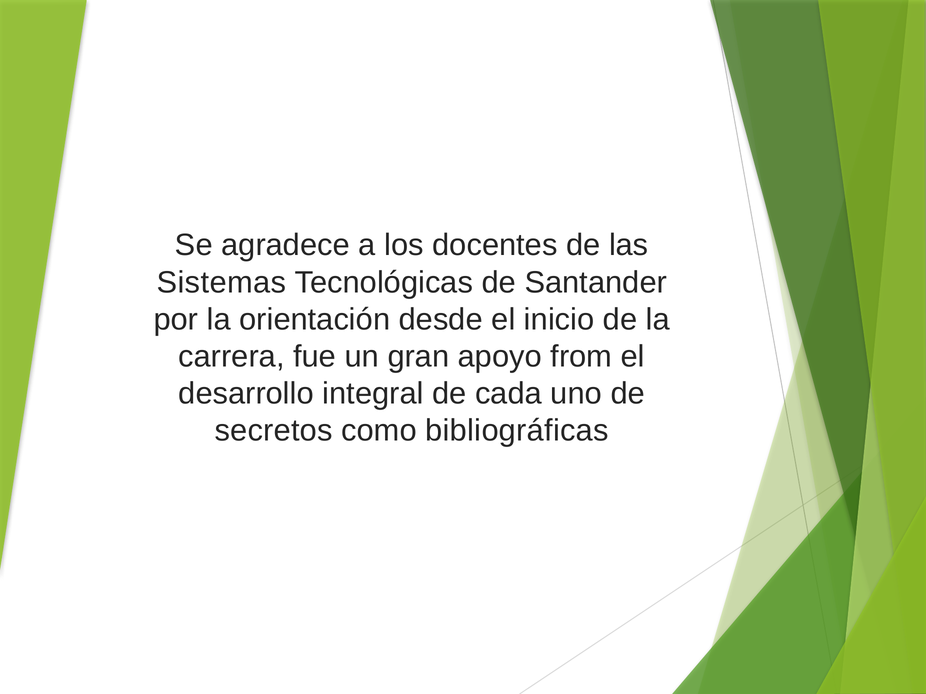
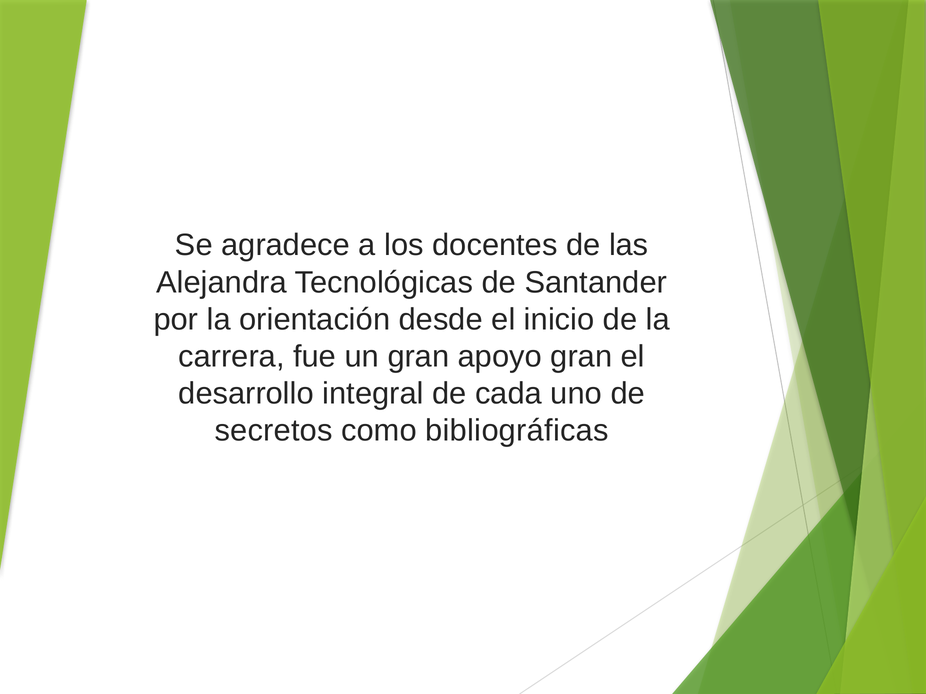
Sistemas: Sistemas -> Alejandra
apoyo from: from -> gran
